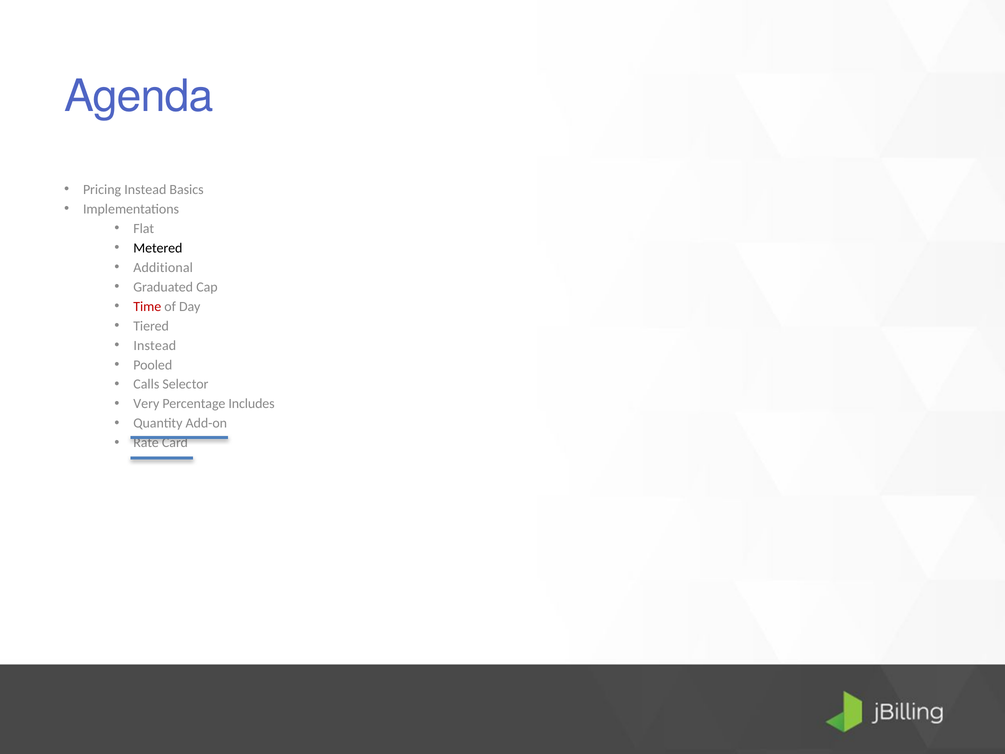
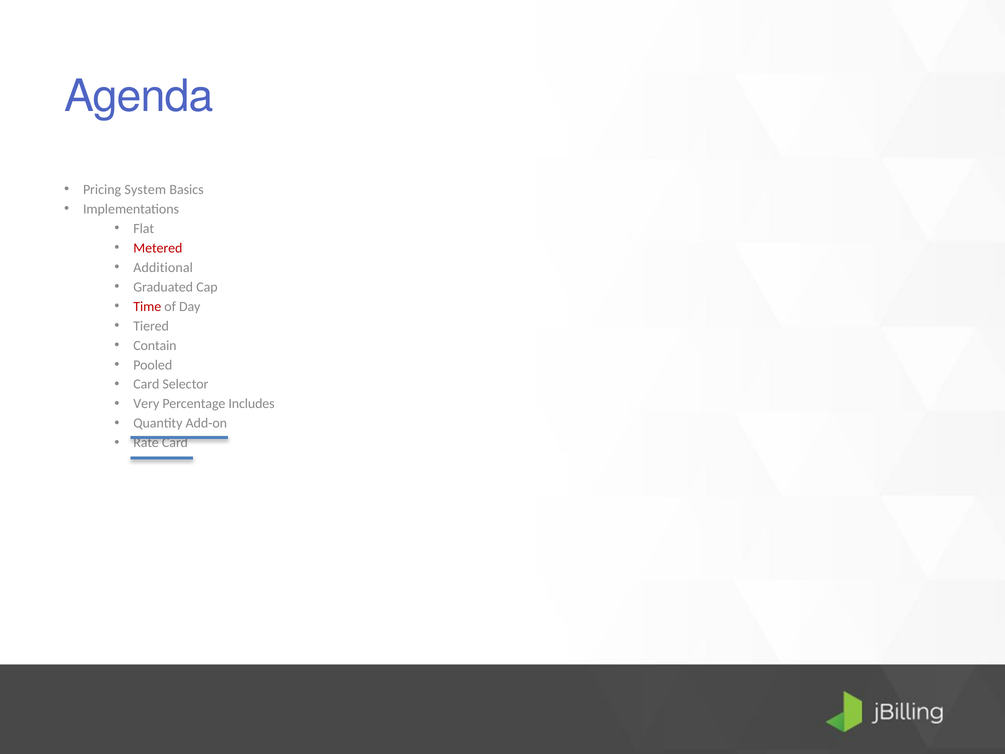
Pricing Instead: Instead -> System
Metered colour: black -> red
Instead at (155, 345): Instead -> Contain
Calls at (146, 384): Calls -> Card
